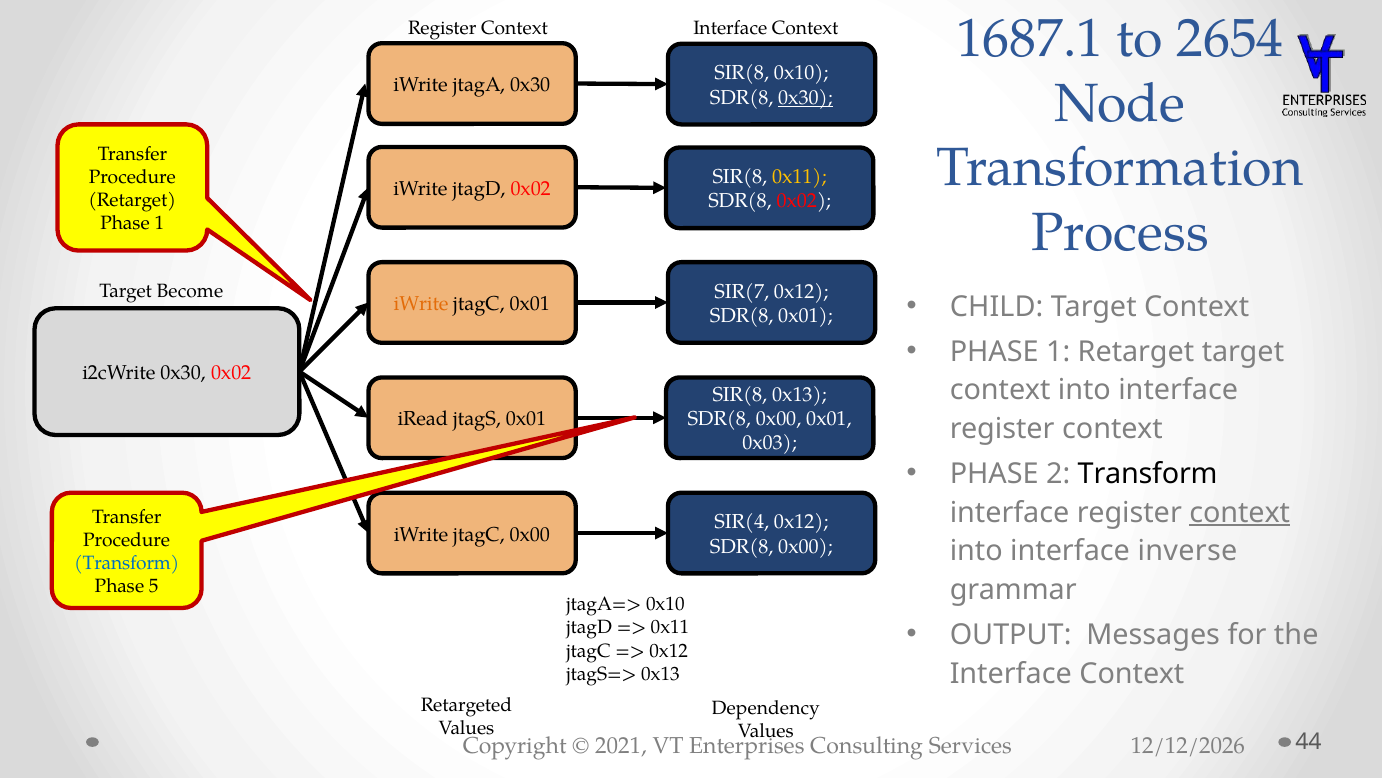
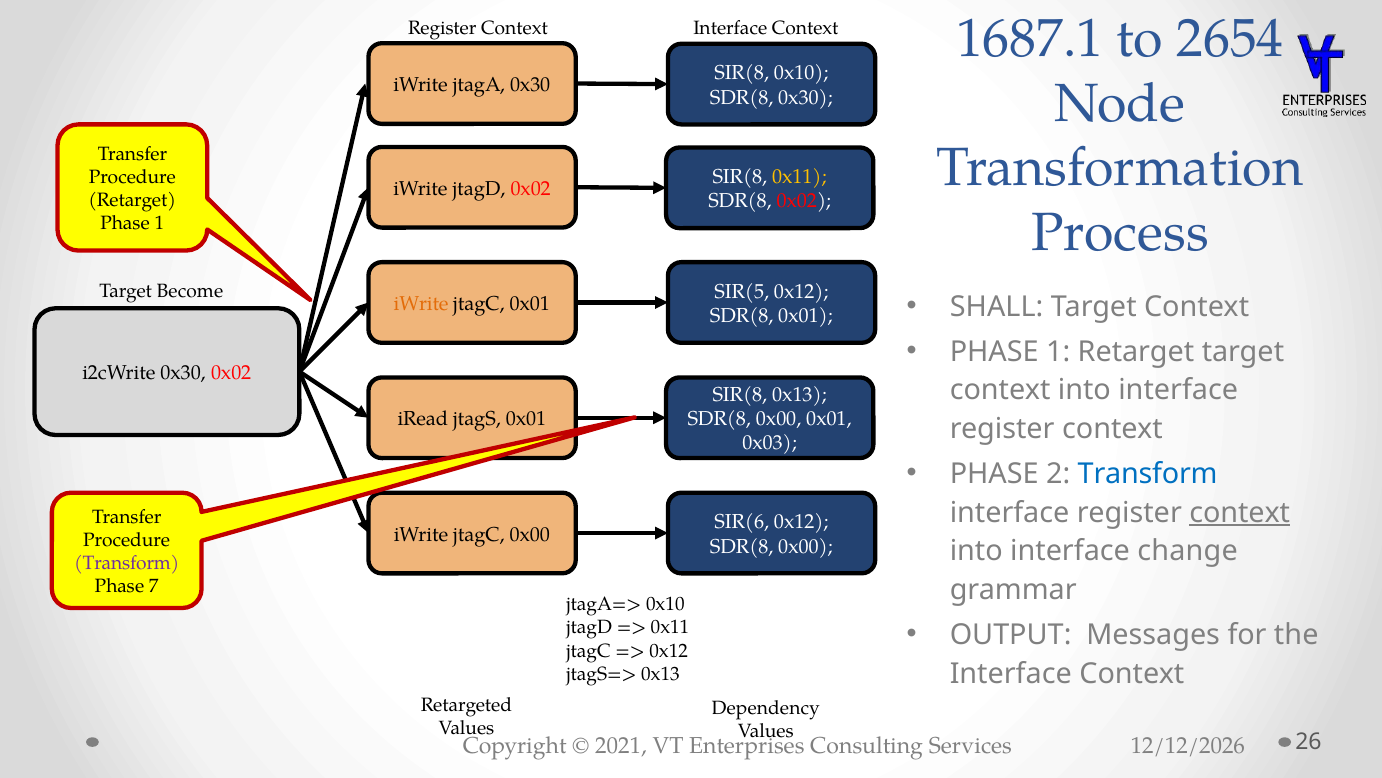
0x30 at (805, 97) underline: present -> none
SIR(7: SIR(7 -> SIR(5
CHILD: CHILD -> SHALL
Transform at (1148, 473) colour: black -> blue
SIR(4: SIR(4 -> SIR(6
inverse: inverse -> change
Transform at (127, 563) colour: blue -> purple
5: 5 -> 7
44: 44 -> 26
